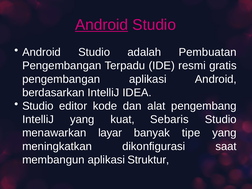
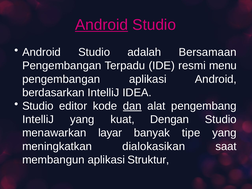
Pembuatan: Pembuatan -> Bersamaan
gratis: gratis -> menu
dan underline: none -> present
Sebaris: Sebaris -> Dengan
dikonfigurasi: dikonfigurasi -> dialokasikan
